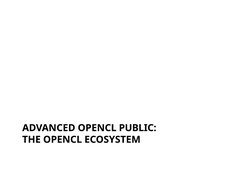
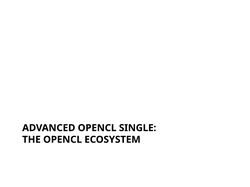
PUBLIC: PUBLIC -> SINGLE
